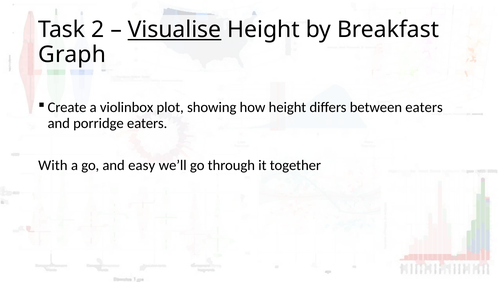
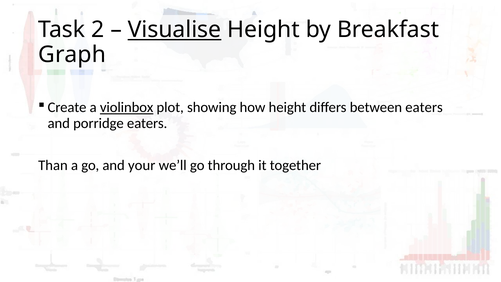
violinbox underline: none -> present
With: With -> Than
easy: easy -> your
